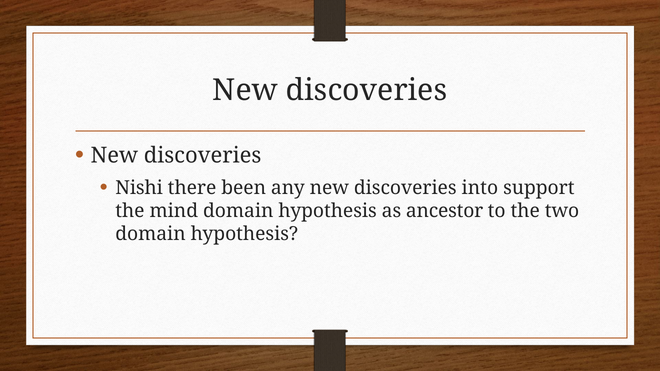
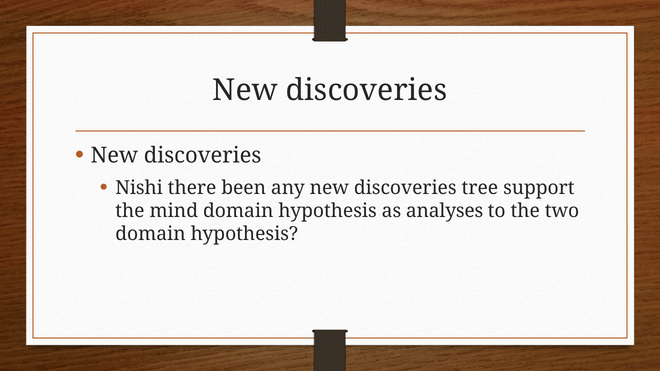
into: into -> tree
ancestor: ancestor -> analyses
